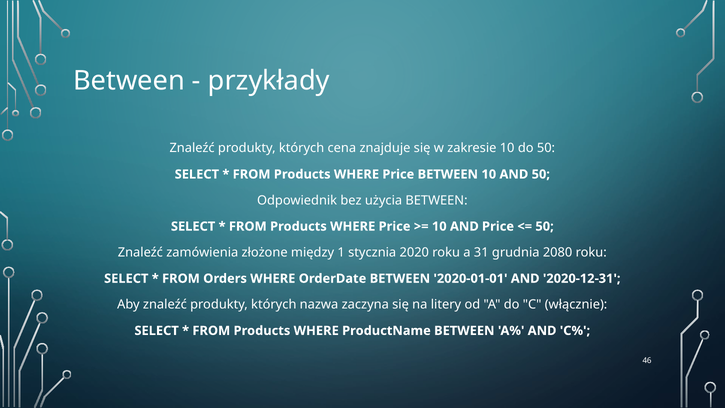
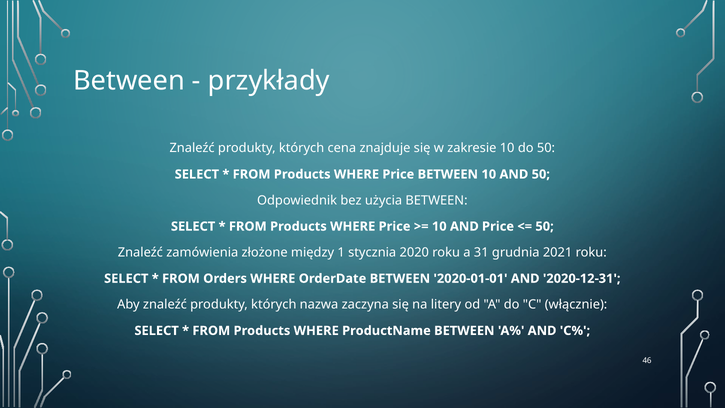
2080: 2080 -> 2021
